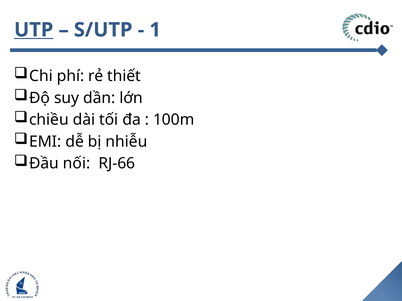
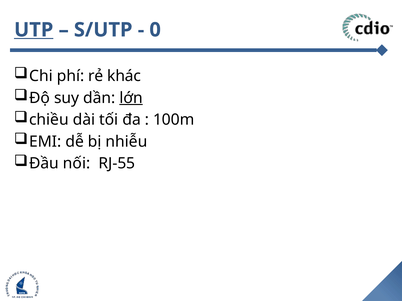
1: 1 -> 0
thiết: thiết -> khác
lớn underline: none -> present
RJ-66: RJ-66 -> RJ-55
